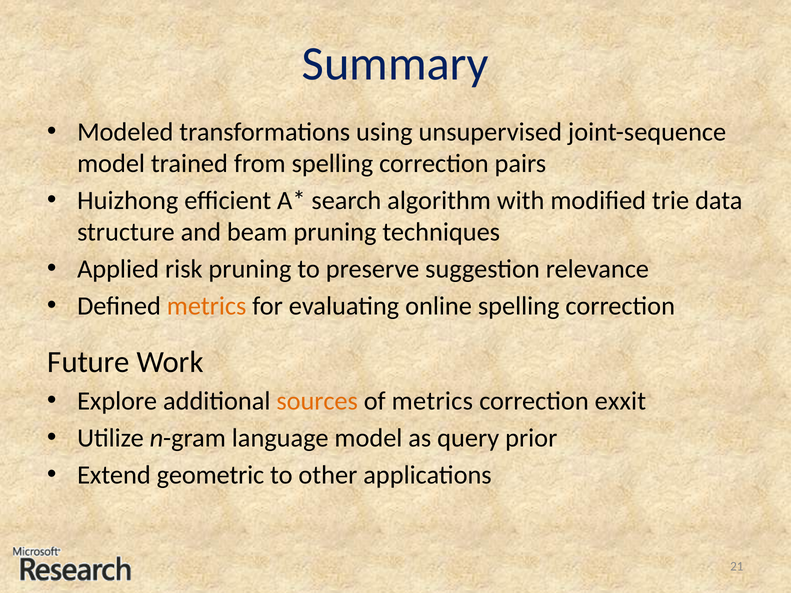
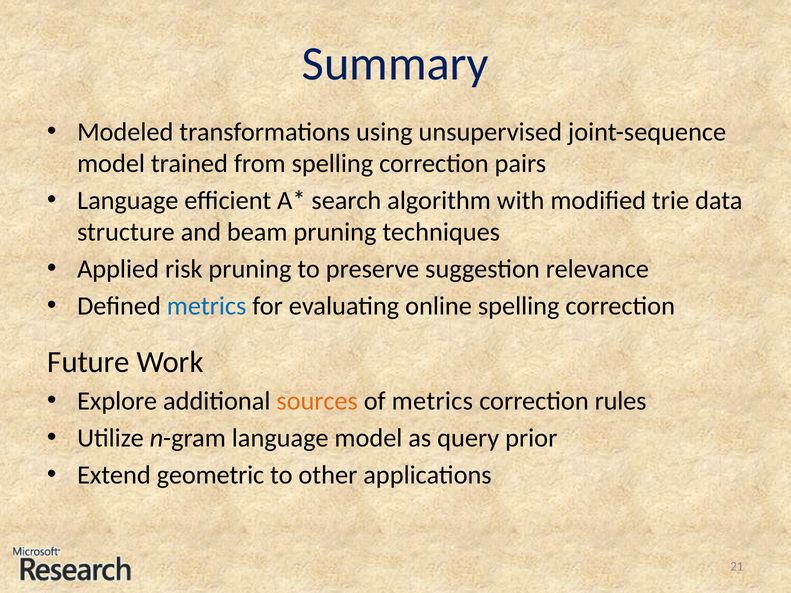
Huizhong at (128, 201): Huizhong -> Language
metrics at (207, 306) colour: orange -> blue
exxit: exxit -> rules
